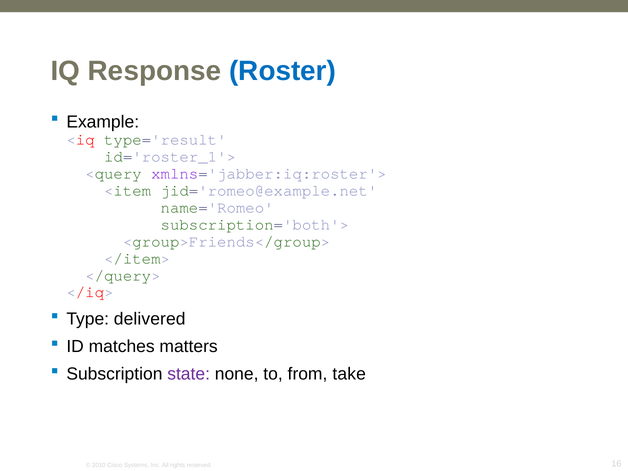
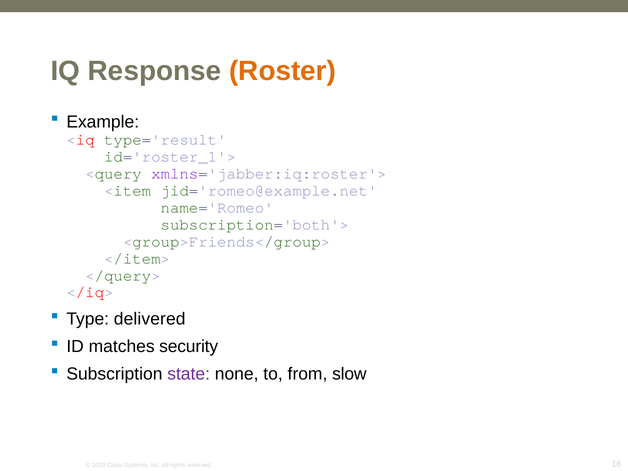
Roster colour: blue -> orange
matters: matters -> security
take: take -> slow
